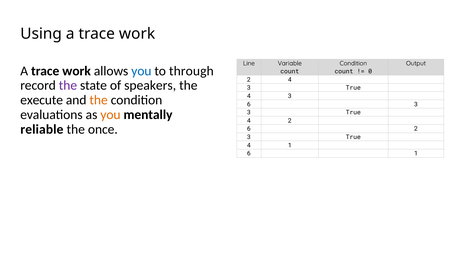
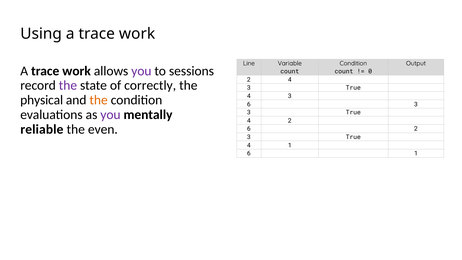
you at (141, 71) colour: blue -> purple
through: through -> sessions
speakers: speakers -> correctly
execute: execute -> physical
you at (110, 115) colour: orange -> purple
once: once -> even
